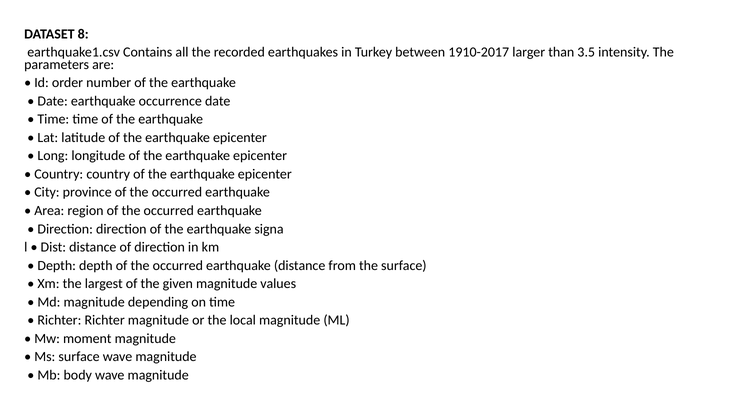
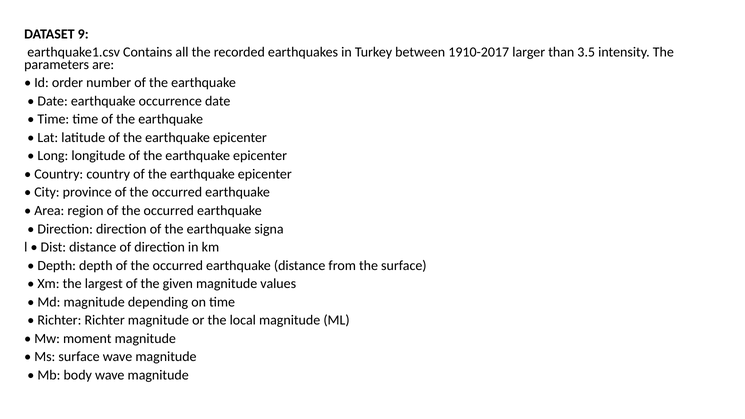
8: 8 -> 9
